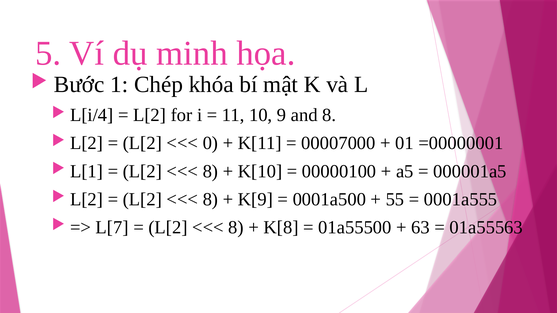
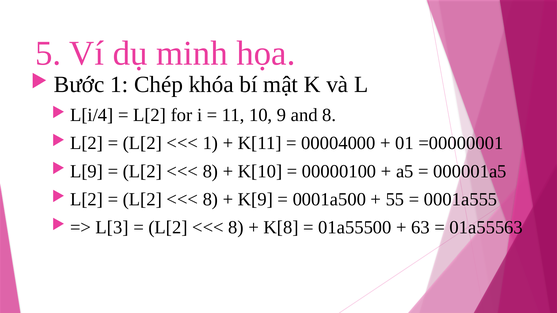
0 at (210, 143): 0 -> 1
00007000: 00007000 -> 00004000
L[1: L[1 -> L[9
L[7: L[7 -> L[3
